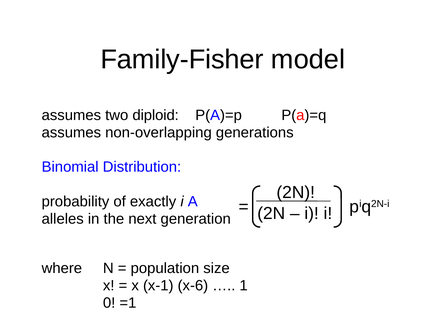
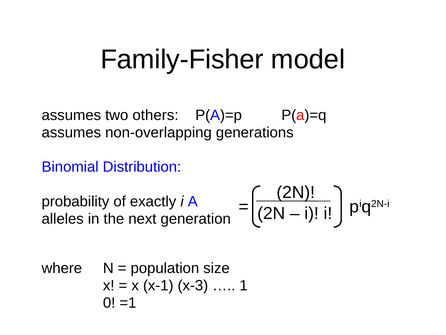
diploid: diploid -> others
x-6: x-6 -> x-3
